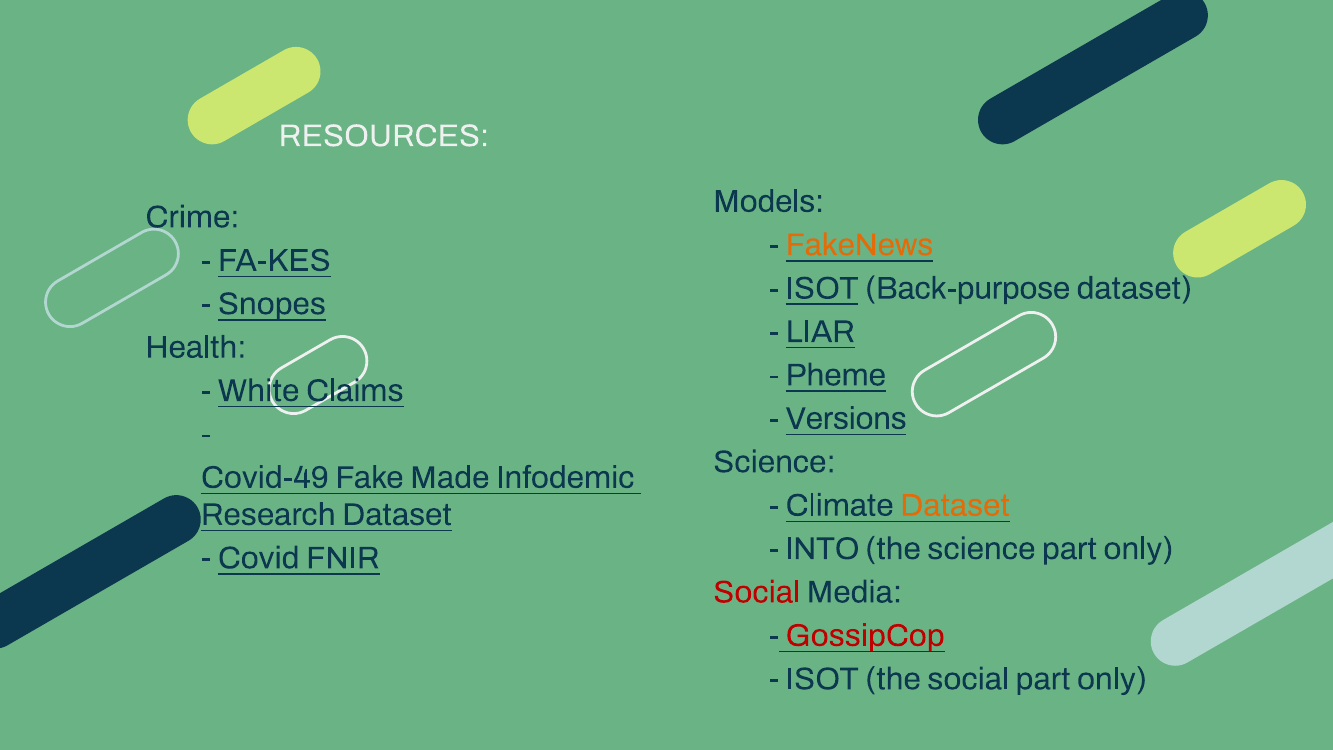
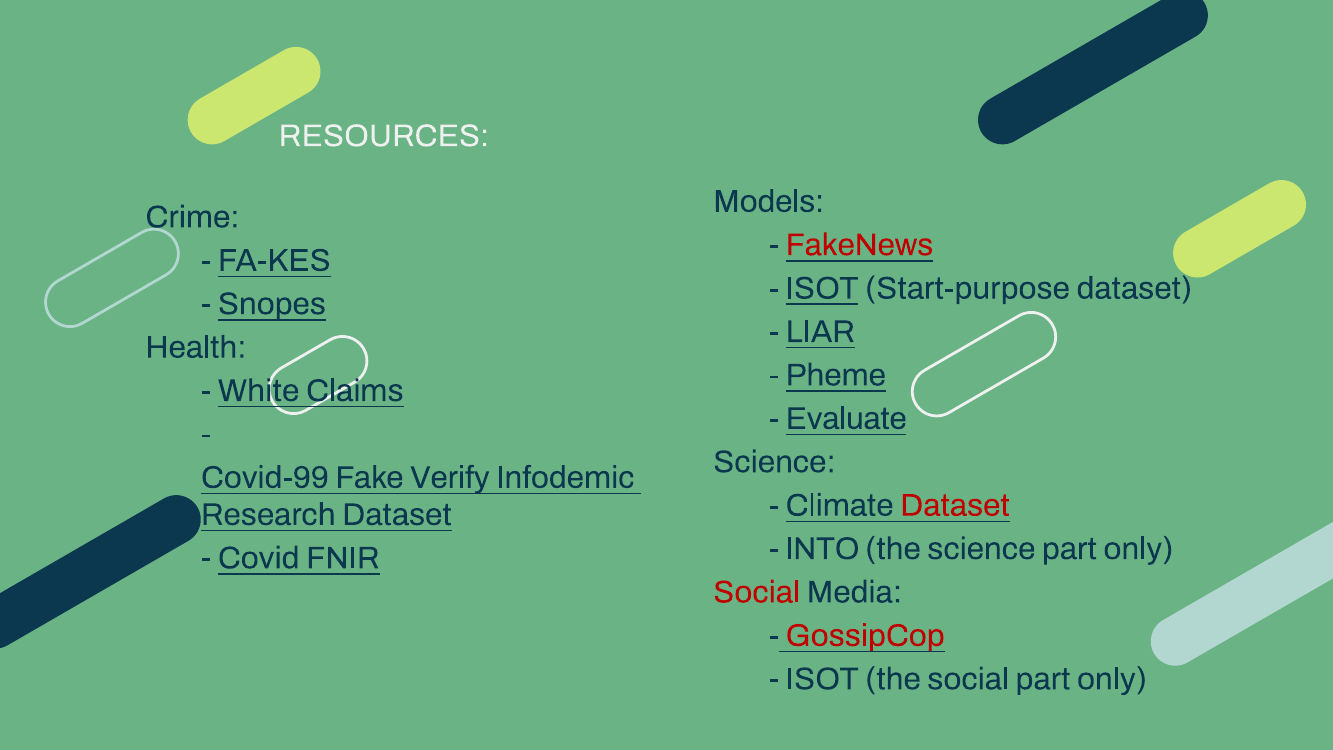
FakeNews colour: orange -> red
Back-purpose: Back-purpose -> Start-purpose
Versions: Versions -> Evaluate
Covid-49: Covid-49 -> Covid-99
Made: Made -> Verify
Dataset at (955, 505) colour: orange -> red
